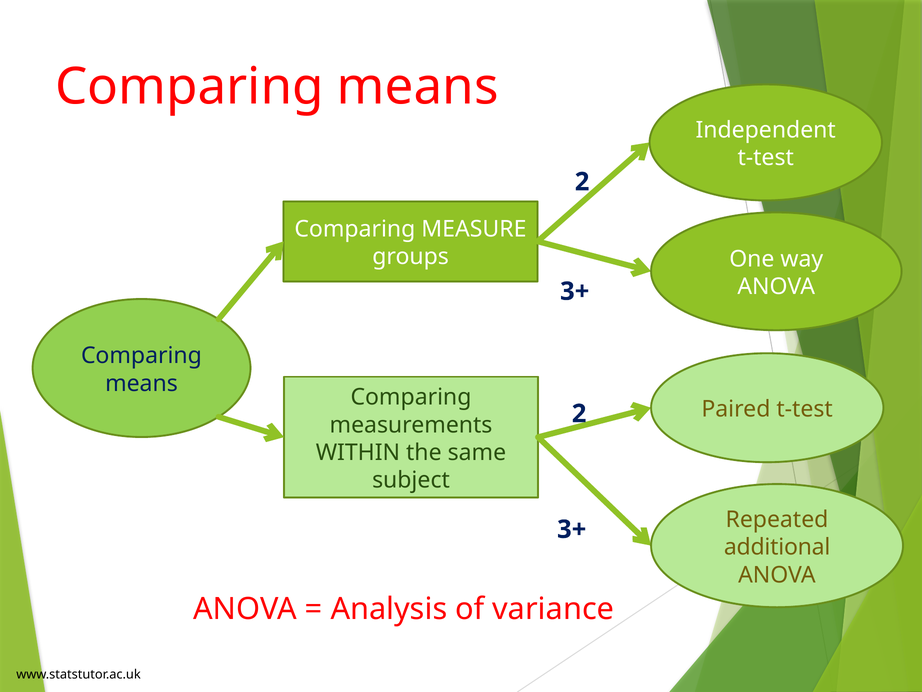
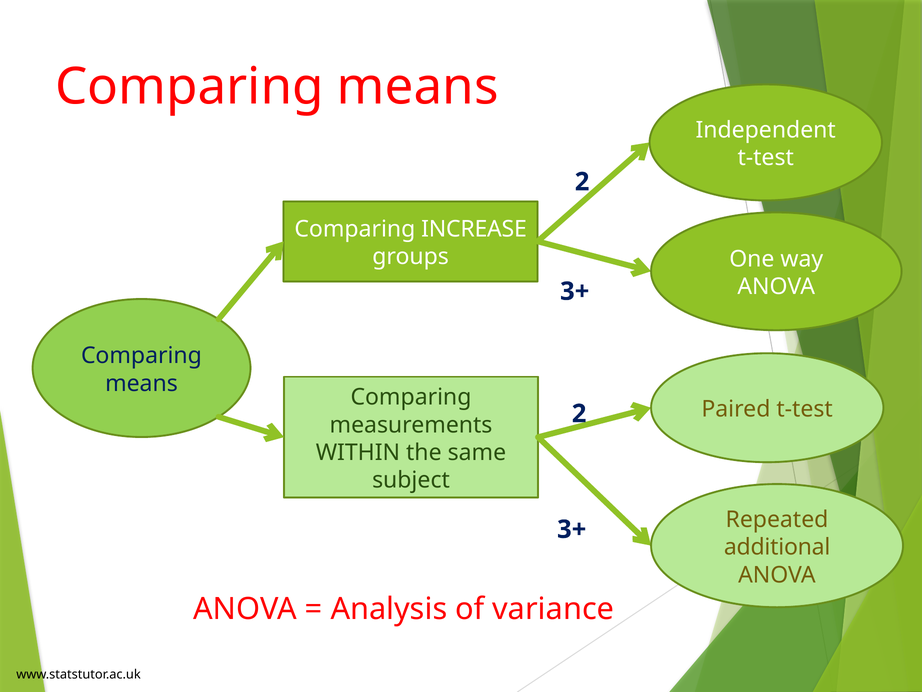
MEASURE: MEASURE -> INCREASE
